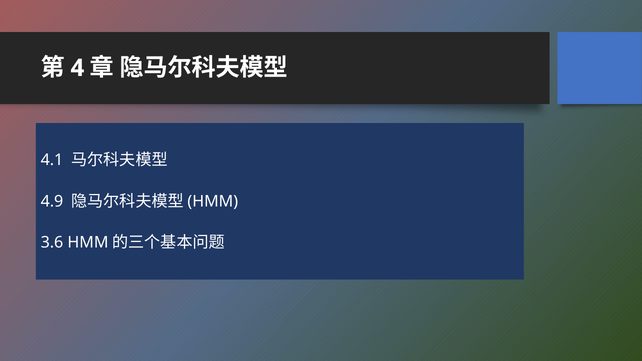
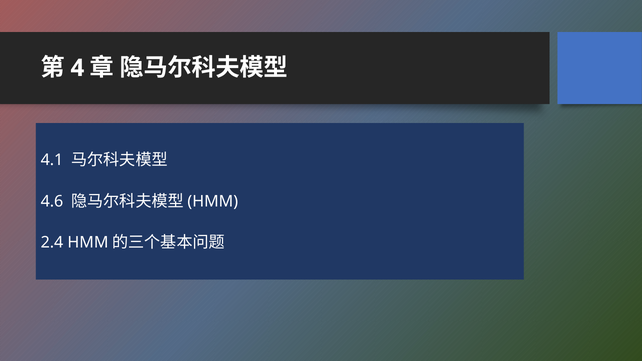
4.9: 4.9 -> 4.6
3.6: 3.6 -> 2.4
